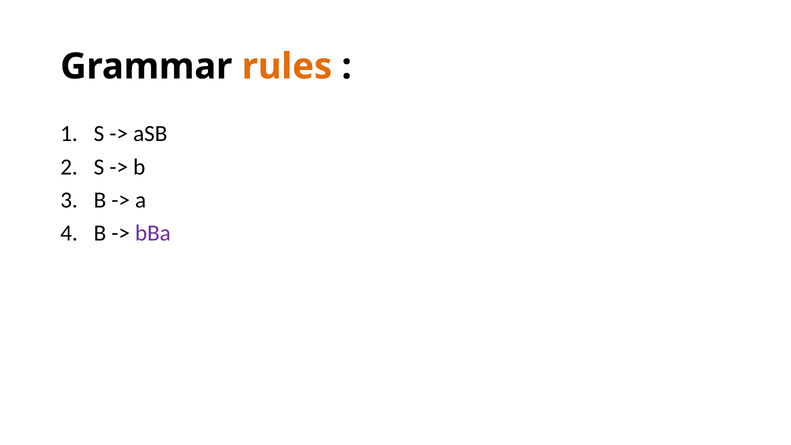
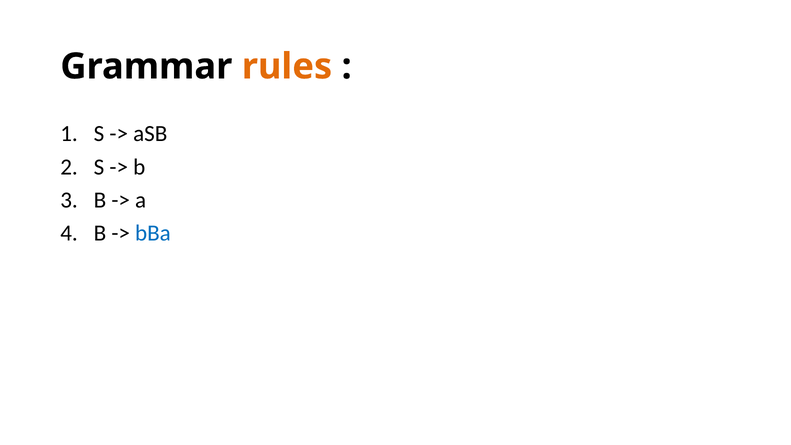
bBa colour: purple -> blue
